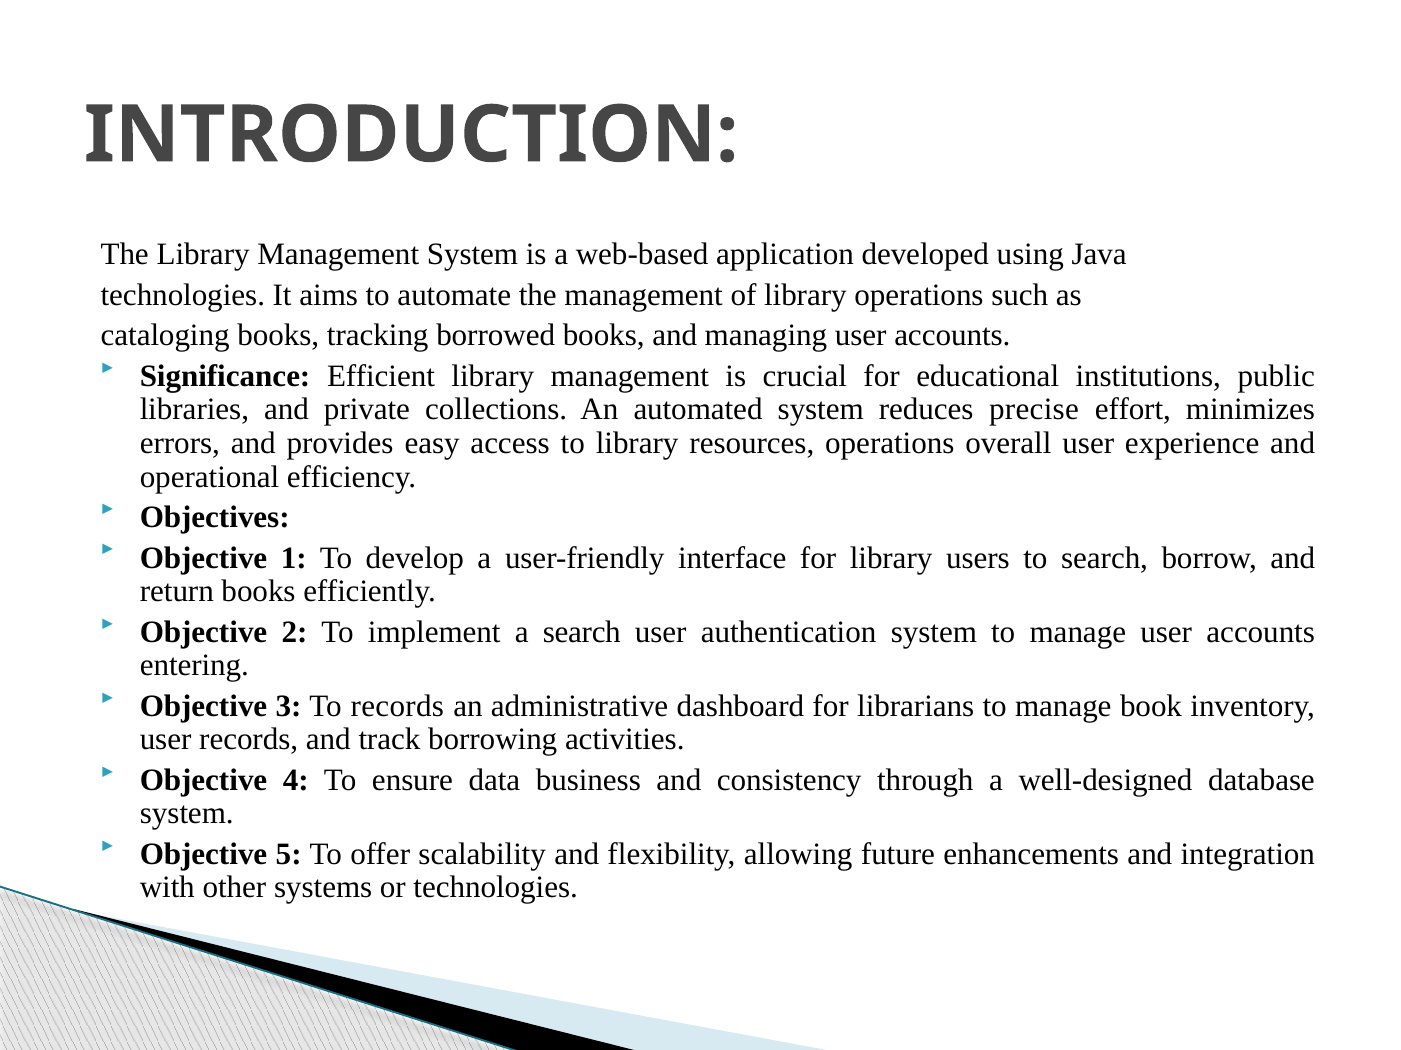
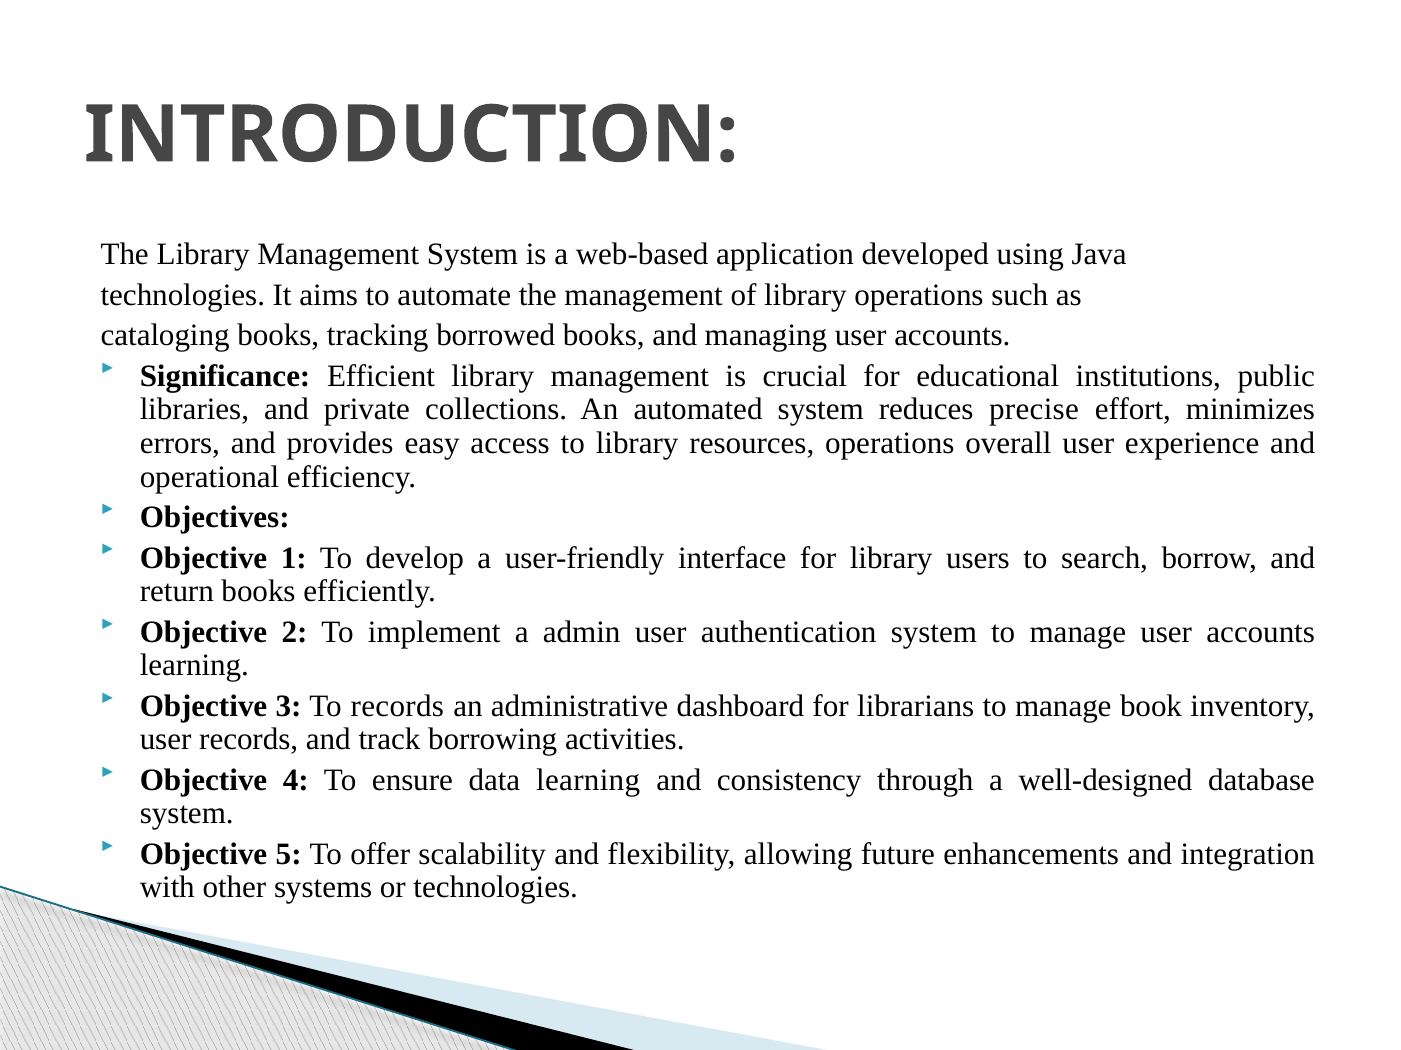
a search: search -> admin
entering at (194, 666): entering -> learning
data business: business -> learning
